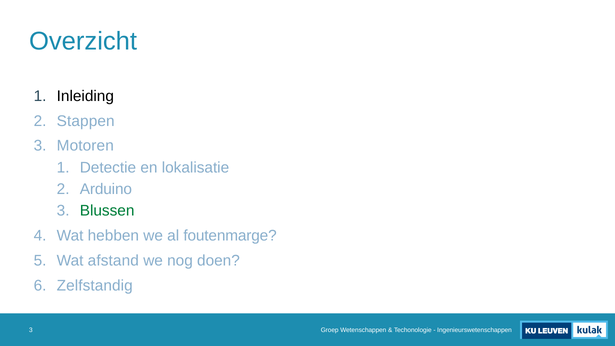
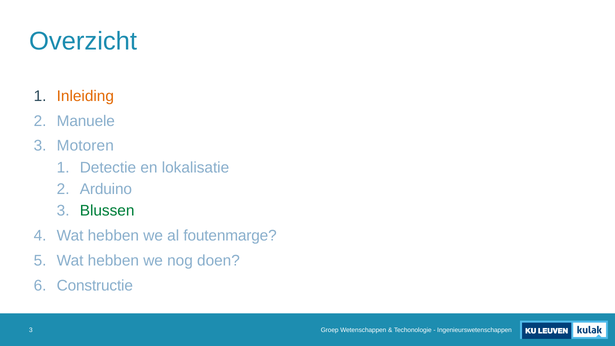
Inleiding colour: black -> orange
Stappen: Stappen -> Manuele
afstand at (113, 261): afstand -> hebben
Zelfstandig: Zelfstandig -> Constructie
